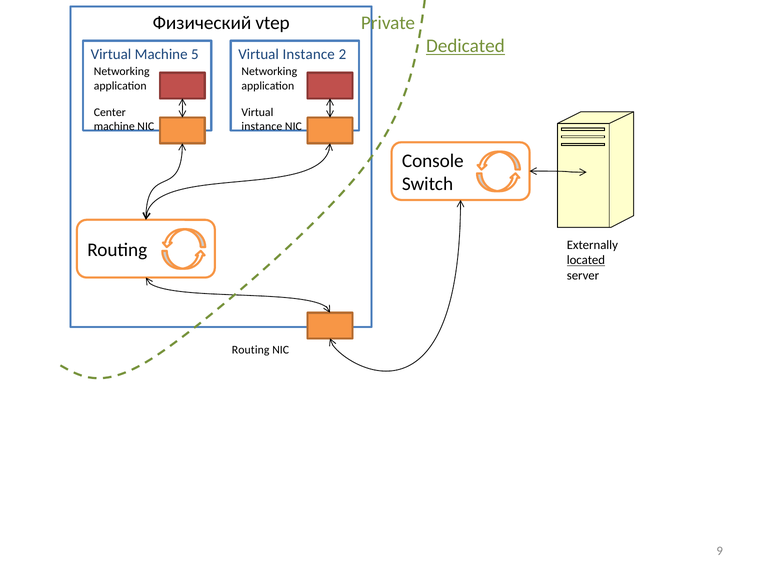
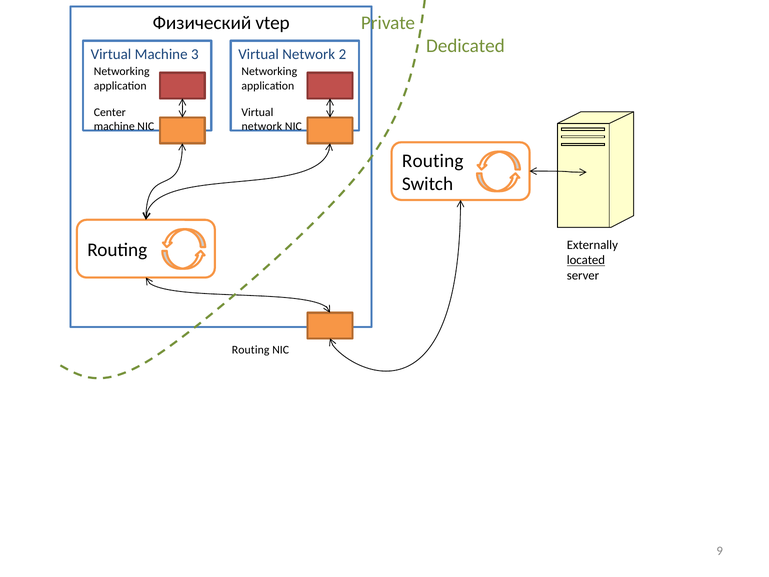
Dedicated underline: present -> none
5: 5 -> 3
Instance at (309, 54): Instance -> Network
instance at (262, 126): instance -> network
Console at (433, 161): Console -> Routing
